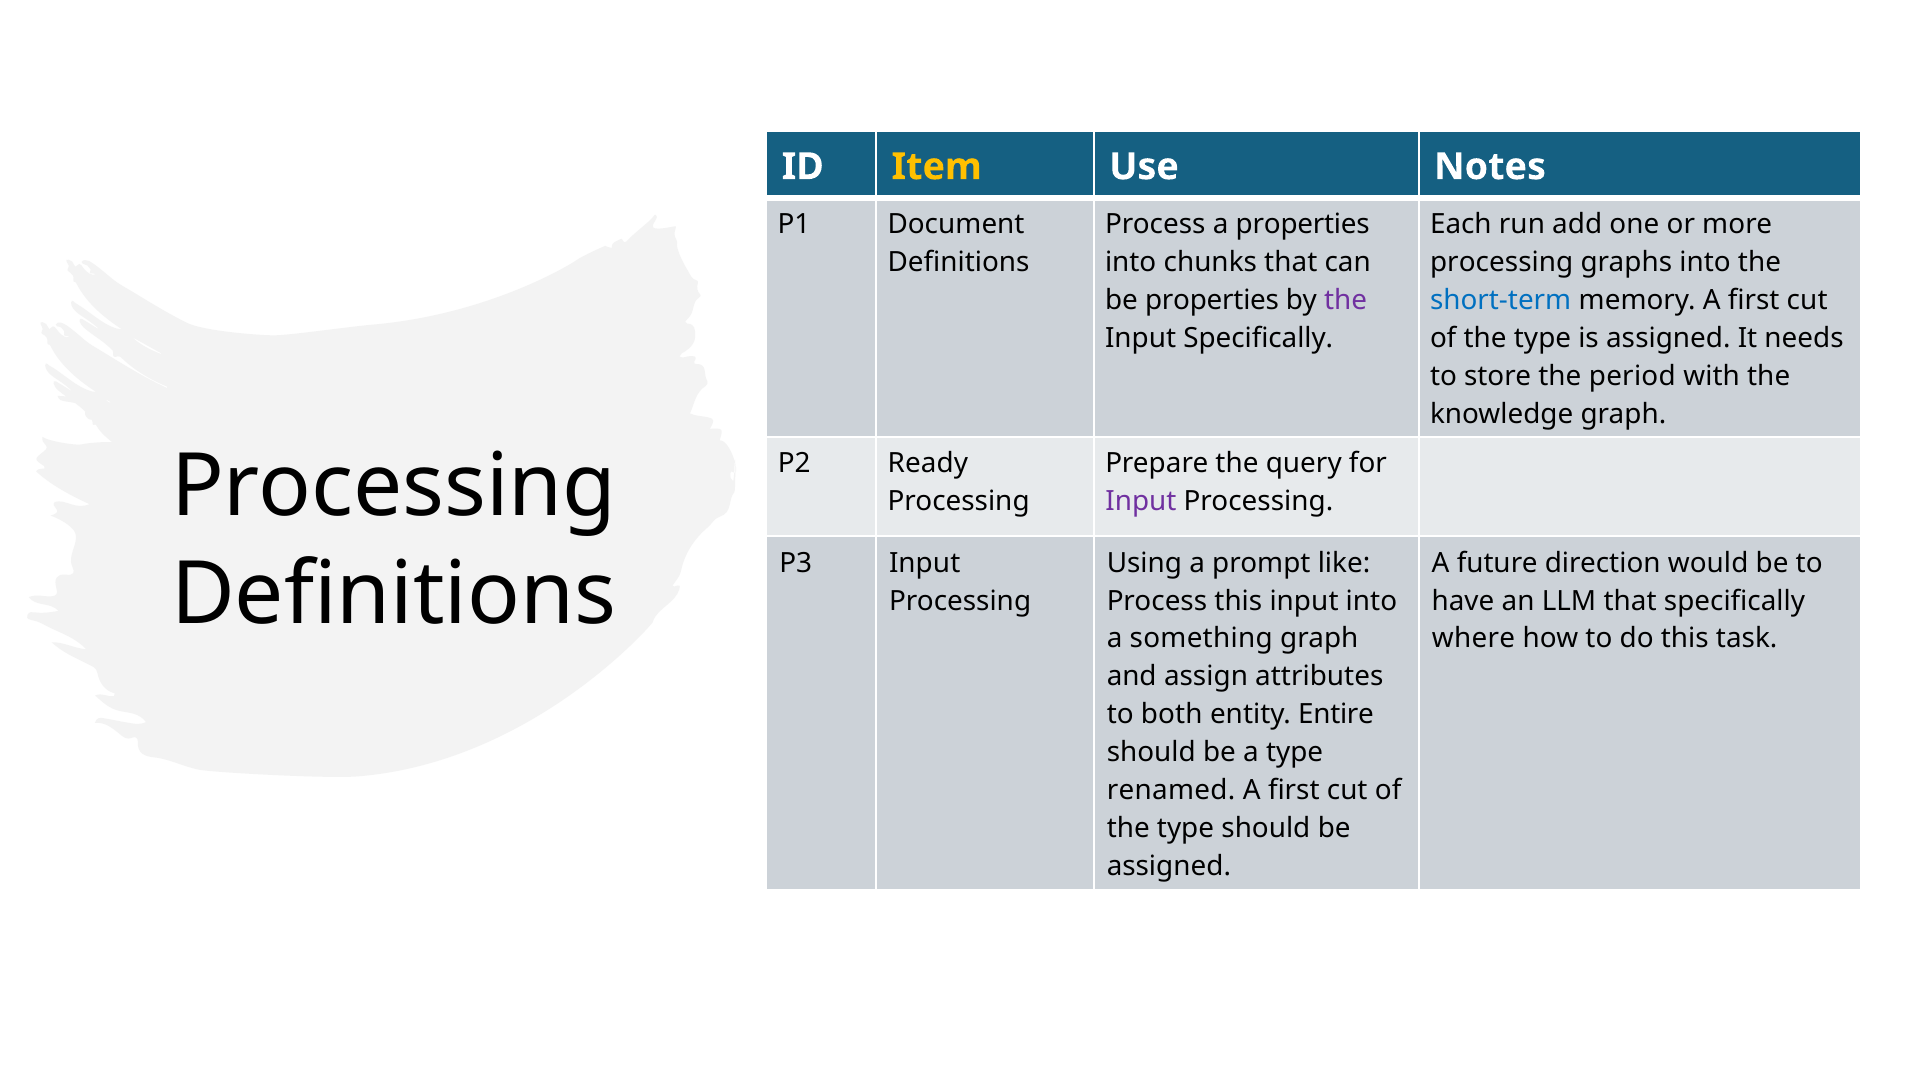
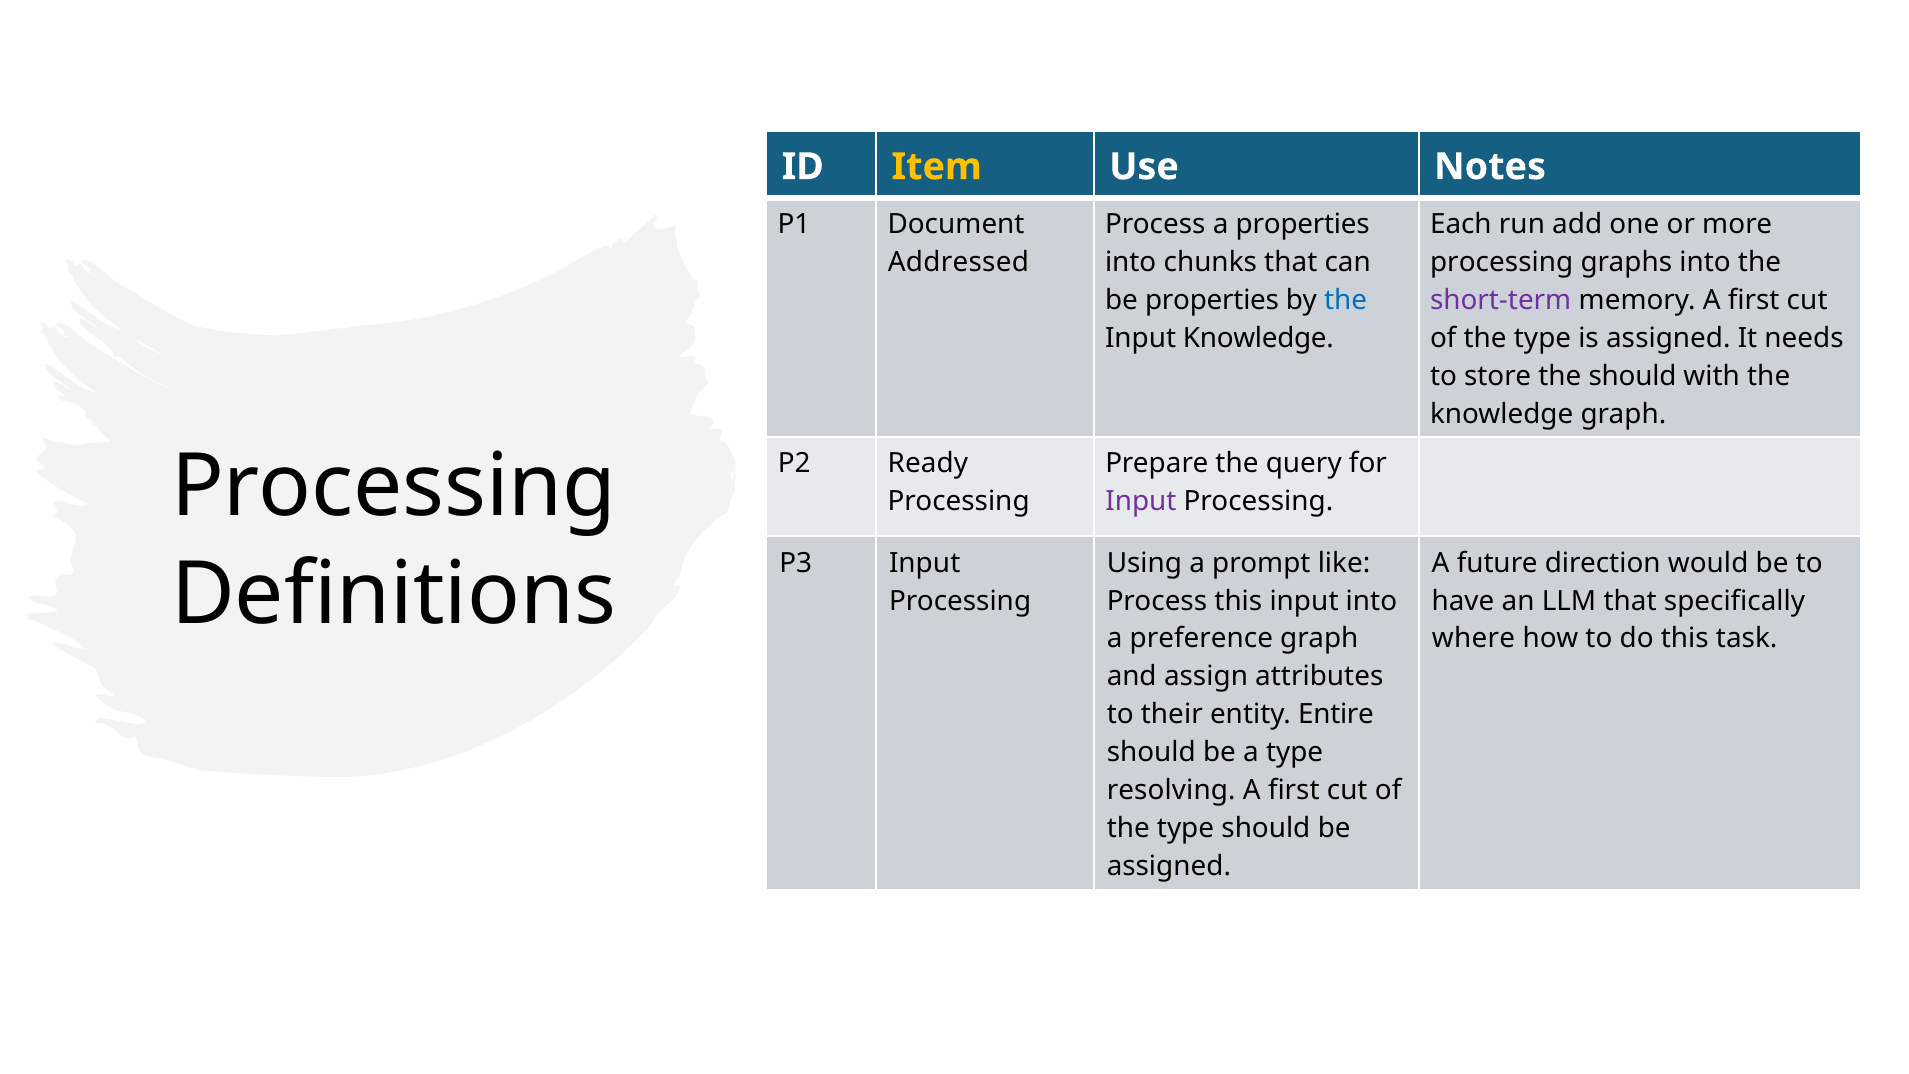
Definitions at (959, 262): Definitions -> Addressed
the at (1346, 300) colour: purple -> blue
short-term colour: blue -> purple
Input Specifically: Specifically -> Knowledge
the period: period -> should
something: something -> preference
both: both -> their
renamed: renamed -> resolving
